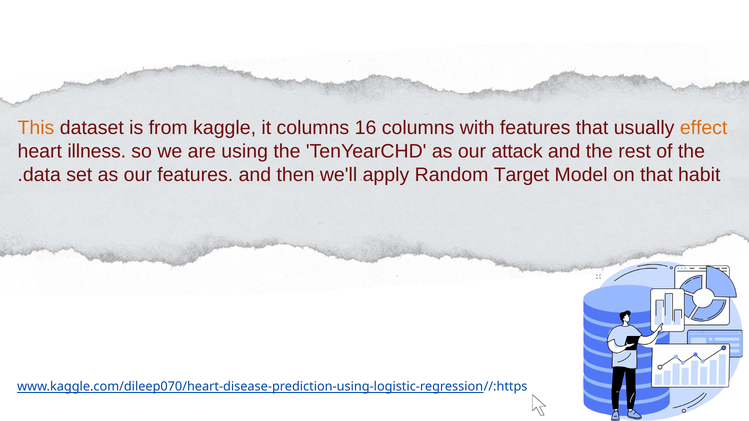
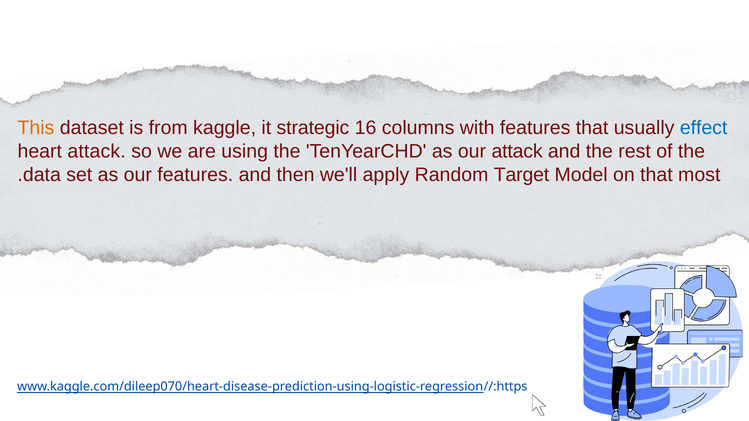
it columns: columns -> strategic
effect colour: orange -> blue
heart illness: illness -> attack
habit: habit -> most
